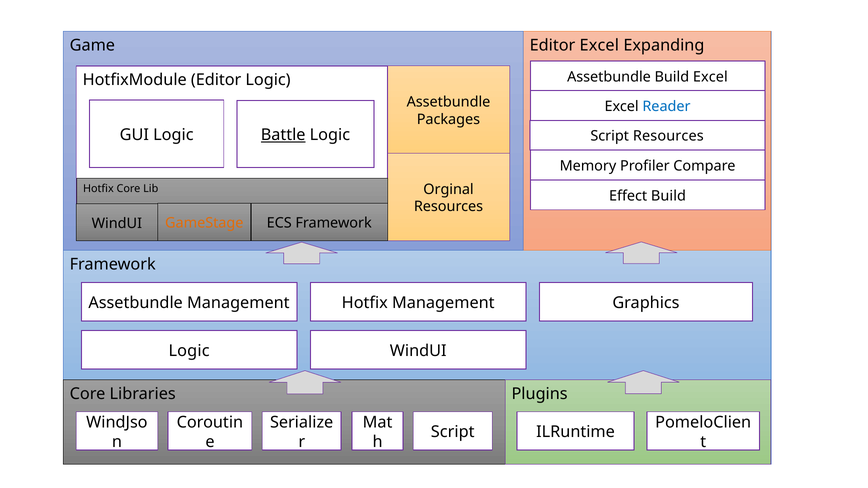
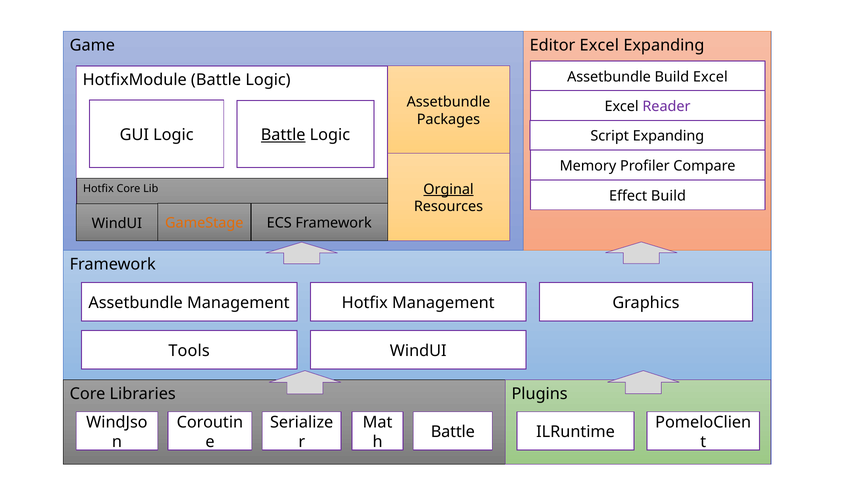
HotfixModule Editor: Editor -> Battle
Reader colour: blue -> purple
Script Resources: Resources -> Expanding
Orginal underline: none -> present
Logic at (189, 351): Logic -> Tools
Script at (453, 432): Script -> Battle
